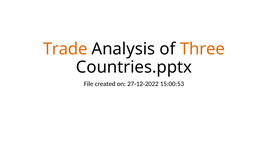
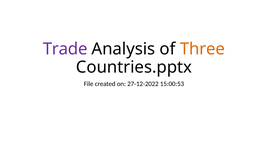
Trade colour: orange -> purple
